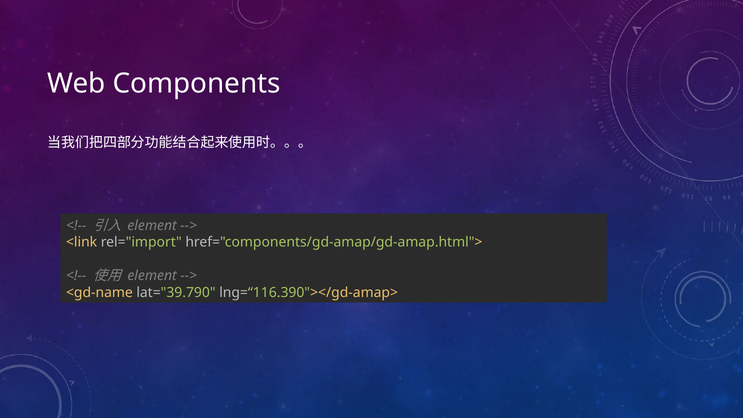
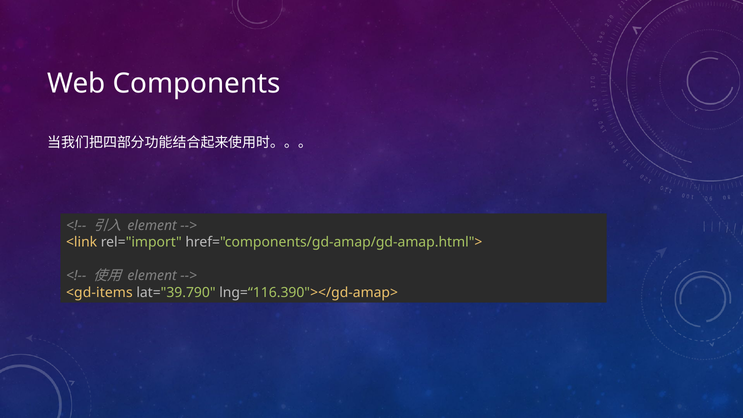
<gd-name: <gd-name -> <gd-items
